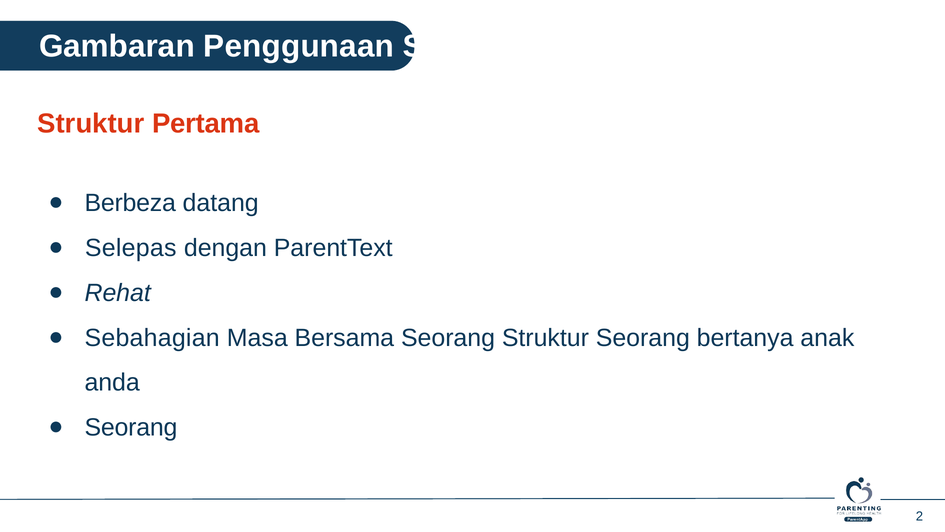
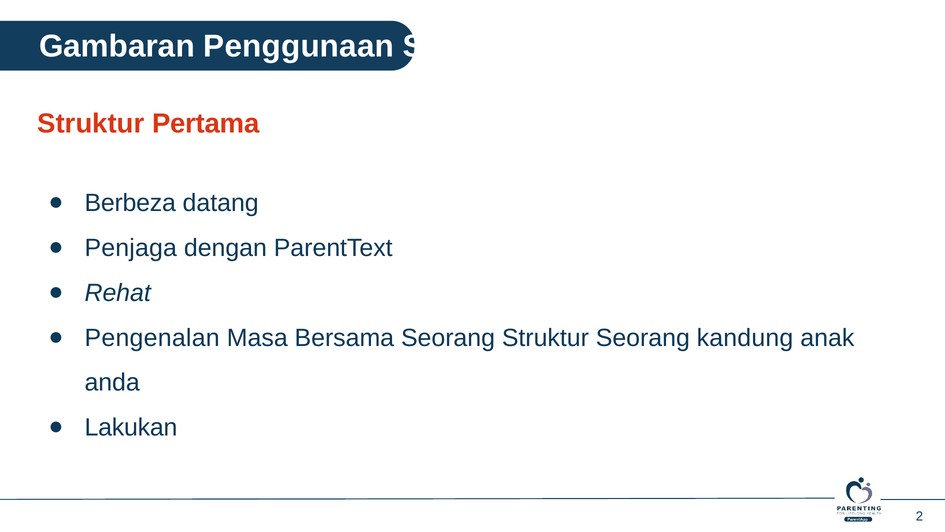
Selepas: Selepas -> Penjaga
Sebahagian: Sebahagian -> Pengenalan
bertanya: bertanya -> kandung
Seorang at (131, 427): Seorang -> Lakukan
